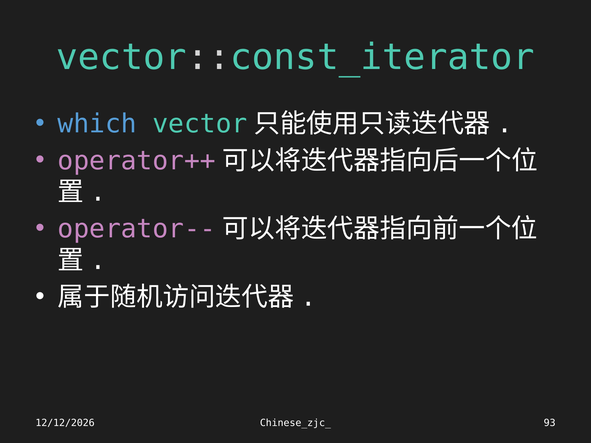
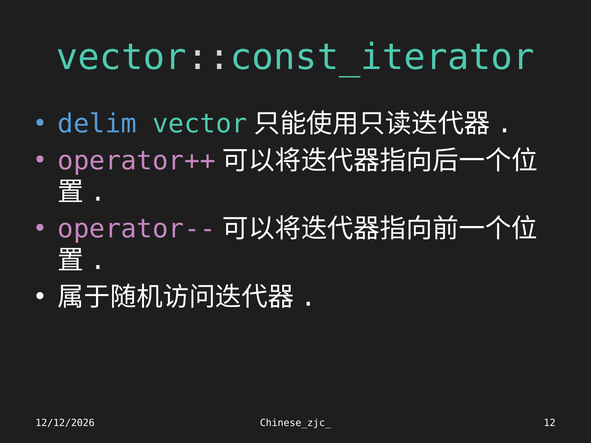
which: which -> delim
93: 93 -> 12
